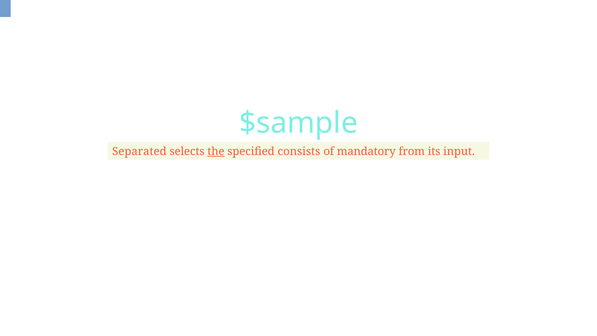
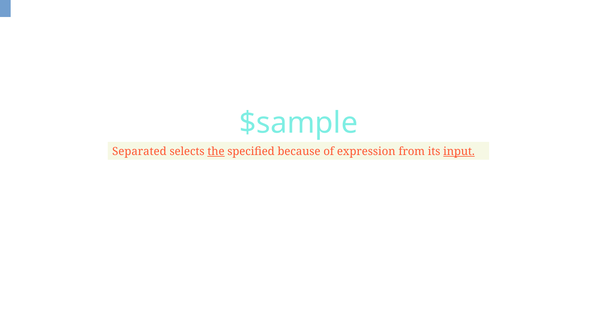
consists: consists -> because
mandatory: mandatory -> expression
input underline: none -> present
